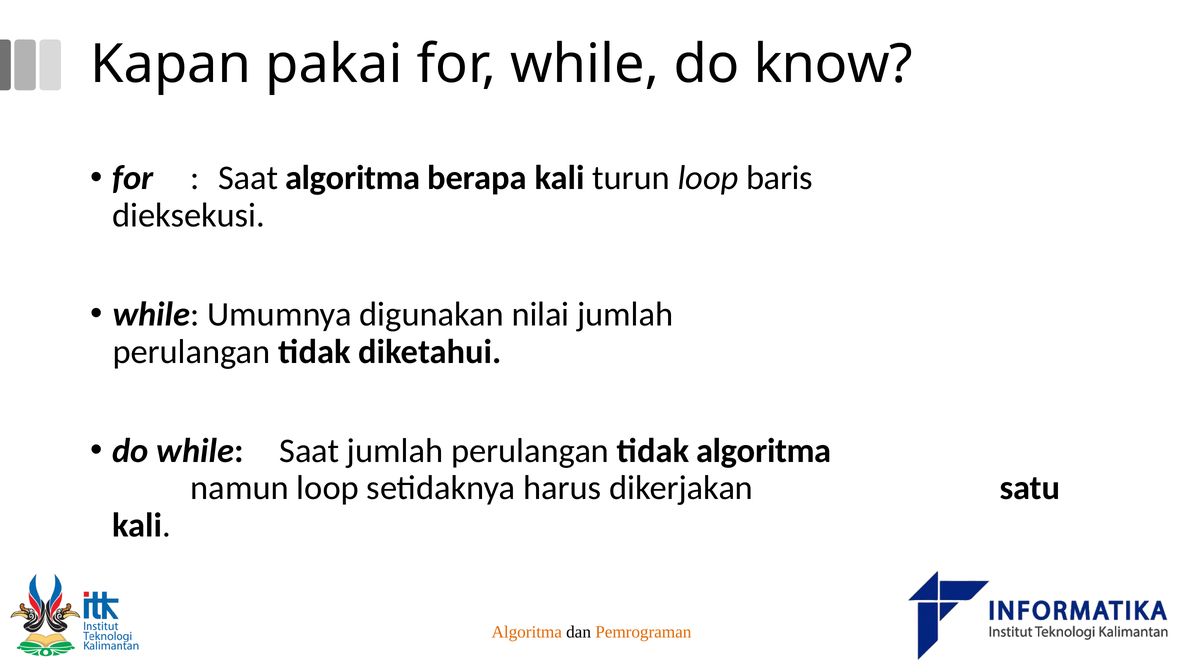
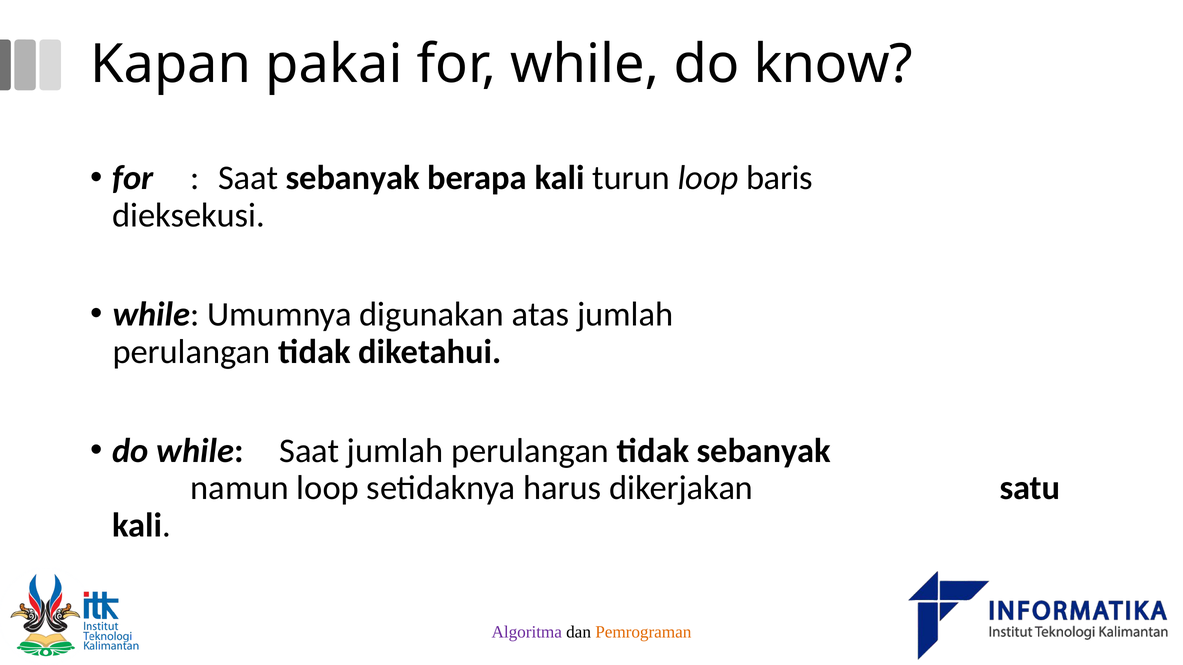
Saat algoritma: algoritma -> sebanyak
nilai: nilai -> atas
tidak algoritma: algoritma -> sebanyak
Algoritma at (527, 633) colour: orange -> purple
